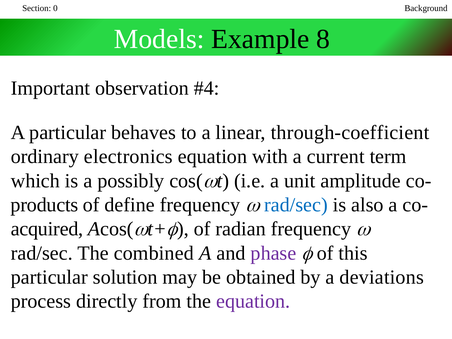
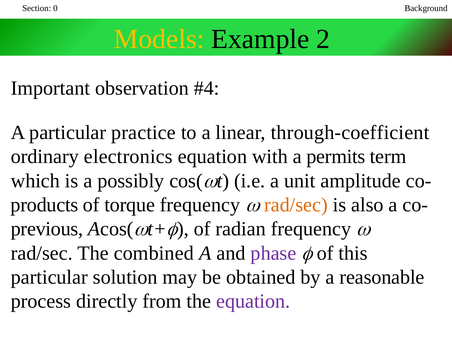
Models colour: white -> yellow
8: 8 -> 2
behaves: behaves -> practice
current: current -> permits
define: define -> torque
rad/sec at (296, 205) colour: blue -> orange
acquired: acquired -> previous
deviations: deviations -> reasonable
